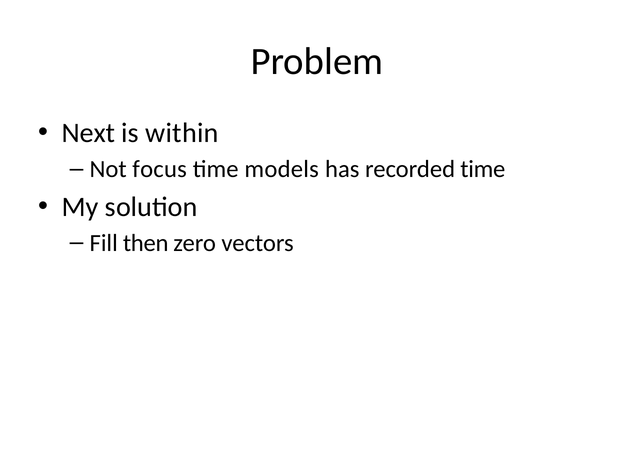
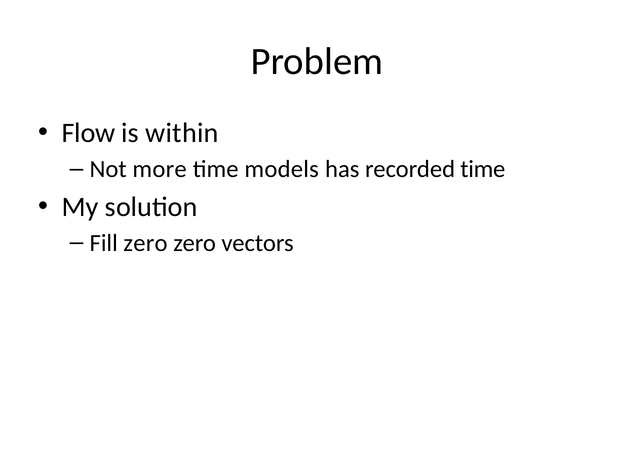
Next: Next -> Flow
focus: focus -> more
Fill then: then -> zero
